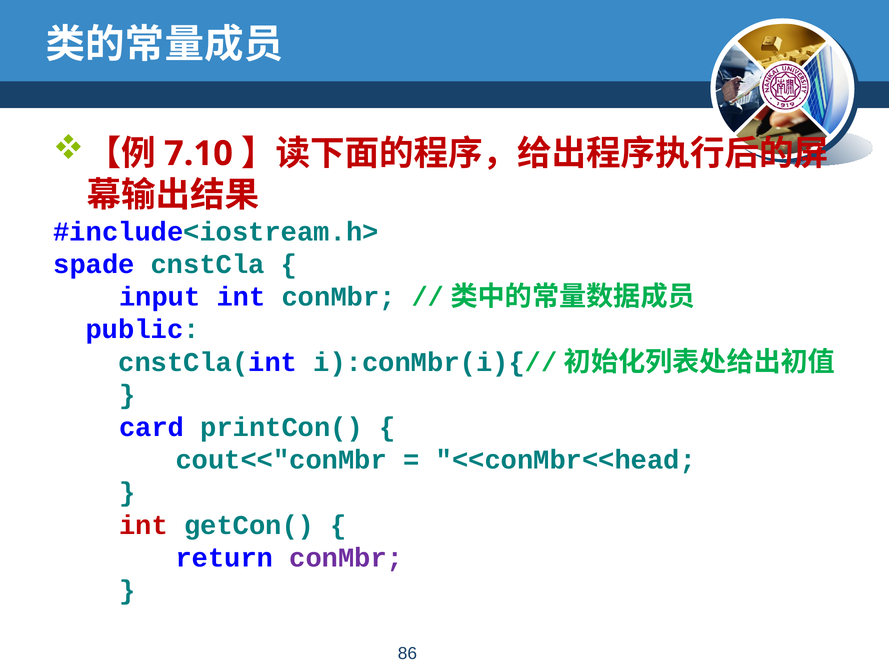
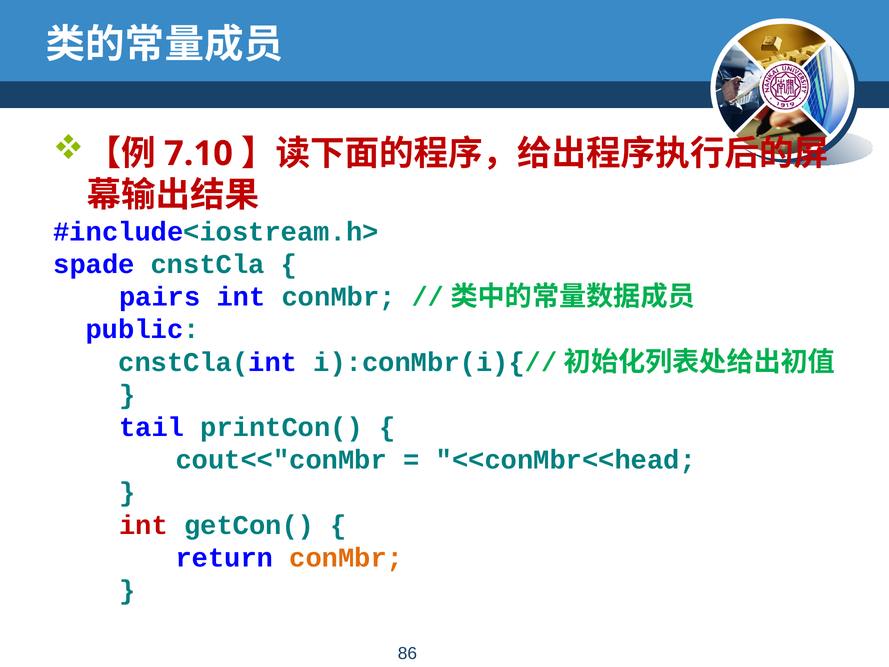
input: input -> pairs
card: card -> tail
conMbr at (346, 557) colour: purple -> orange
